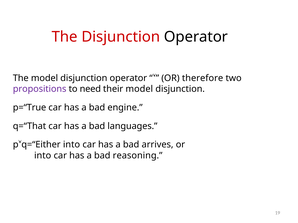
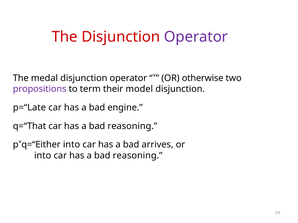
Operator at (196, 37) colour: black -> purple
The model: model -> medal
therefore: therefore -> otherwise
need: need -> term
p=“True: p=“True -> p=“Late
languages at (132, 126): languages -> reasoning
